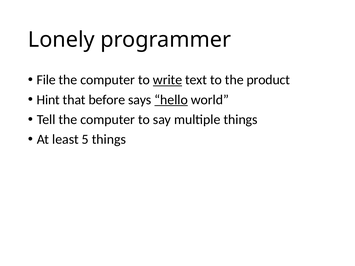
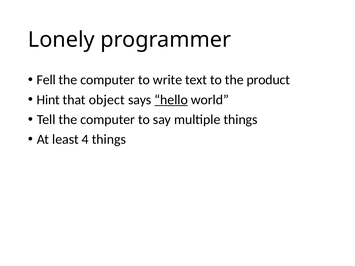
File: File -> Fell
write underline: present -> none
before: before -> object
5: 5 -> 4
